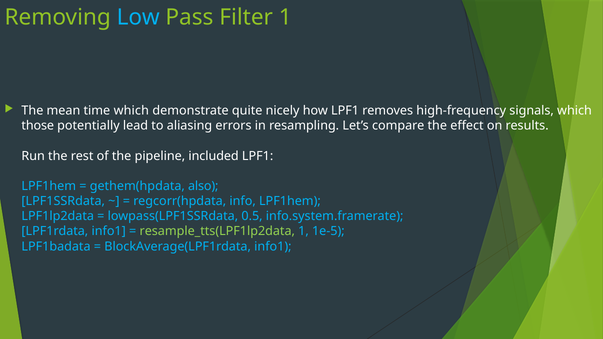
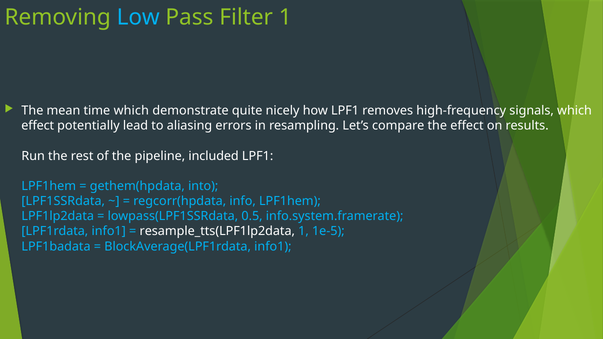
those at (38, 126): those -> effect
also: also -> into
resample_tts(LPF1lp2data colour: light green -> white
